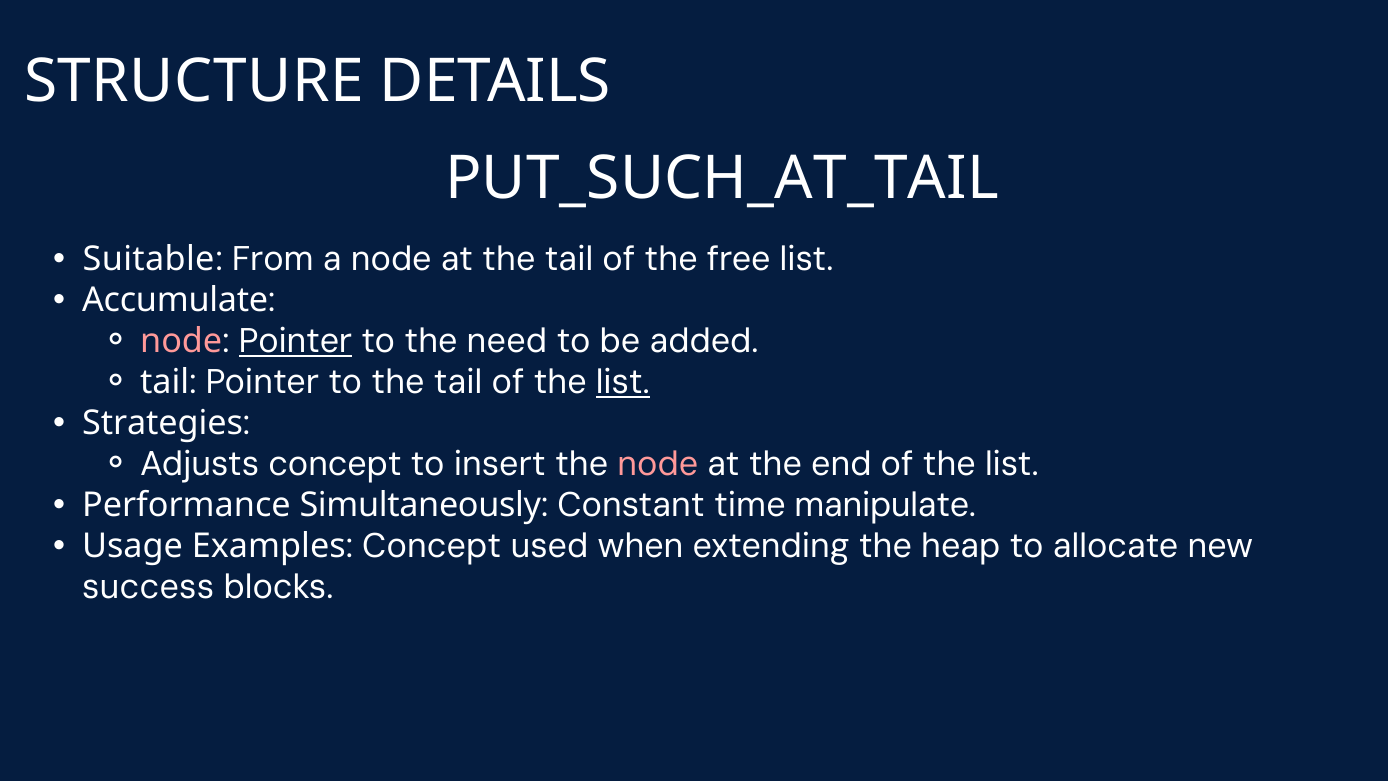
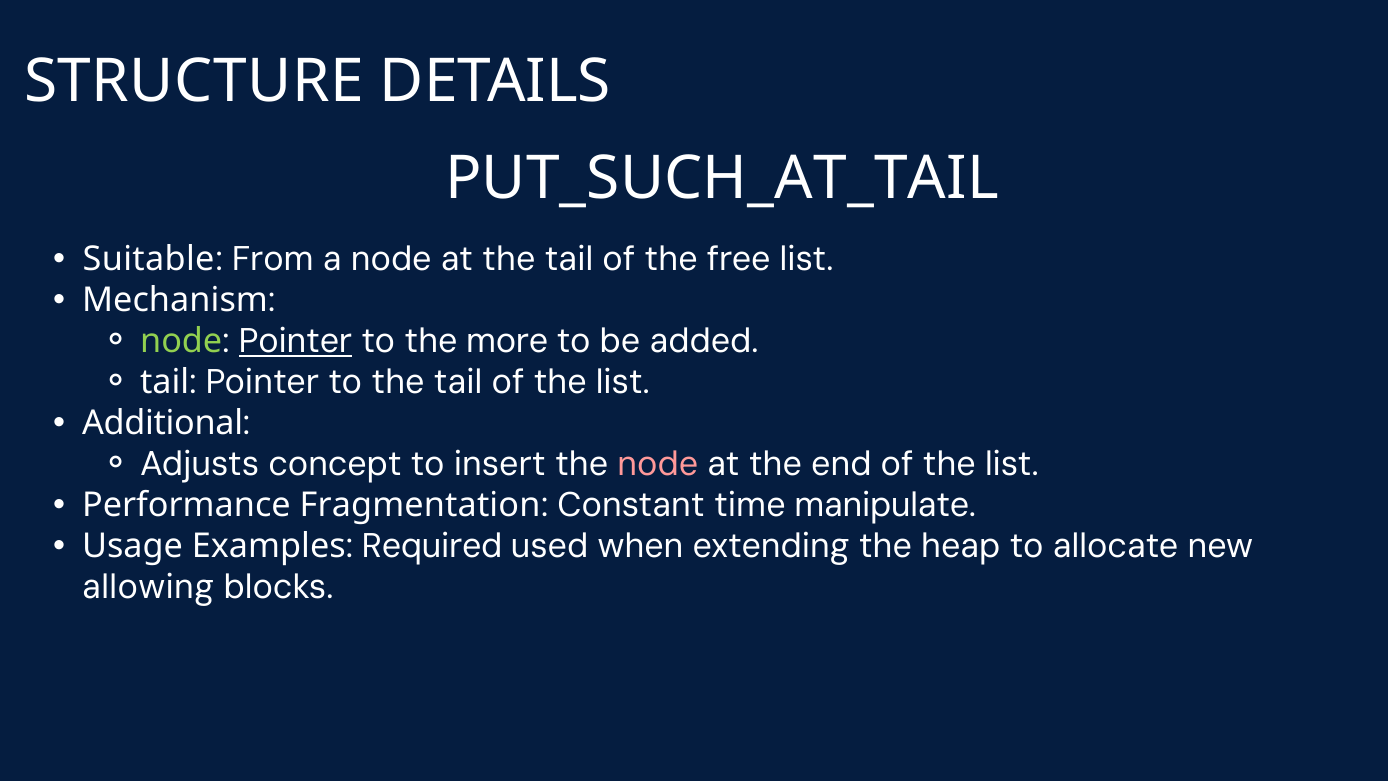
Accumulate: Accumulate -> Mechanism
node at (181, 341) colour: pink -> light green
need: need -> more
list at (623, 382) underline: present -> none
Strategies: Strategies -> Additional
Simultaneously: Simultaneously -> Fragmentation
Concept at (432, 546): Concept -> Required
success: success -> allowing
